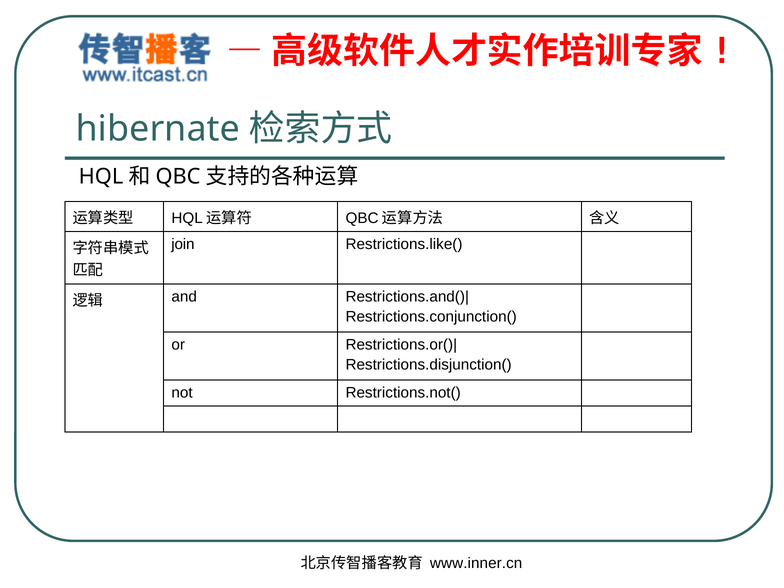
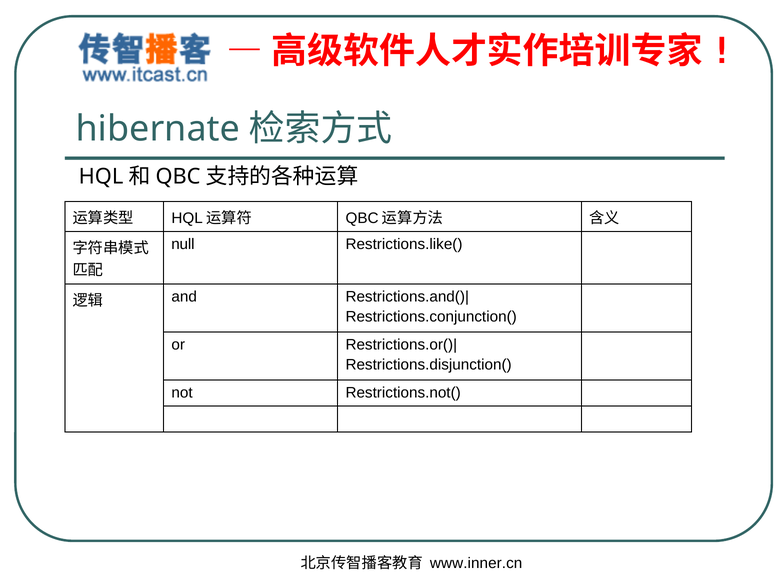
join: join -> null
